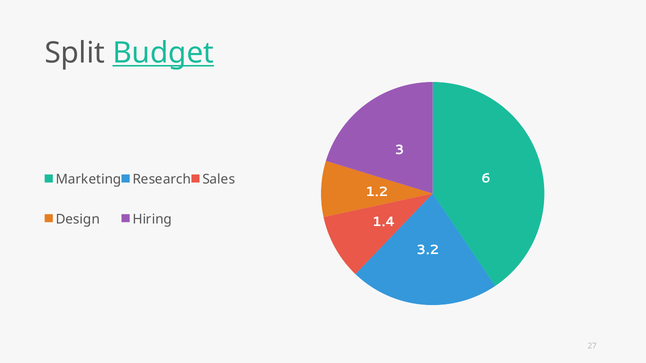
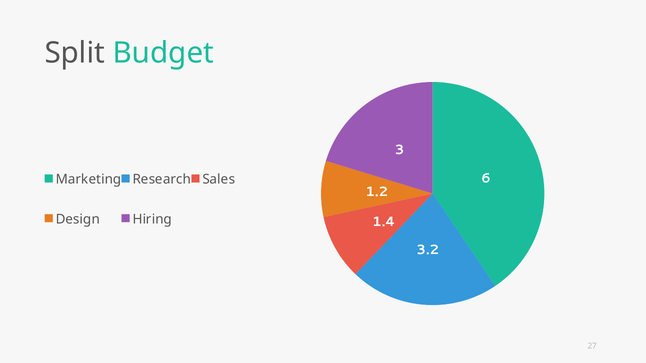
Budget underline: present -> none
